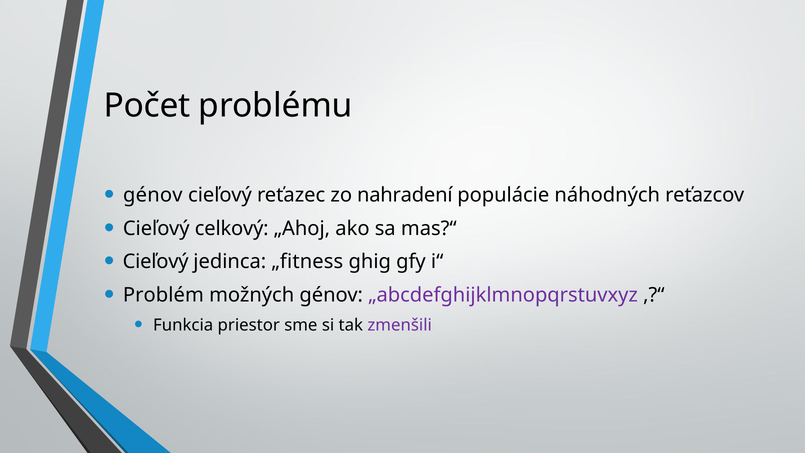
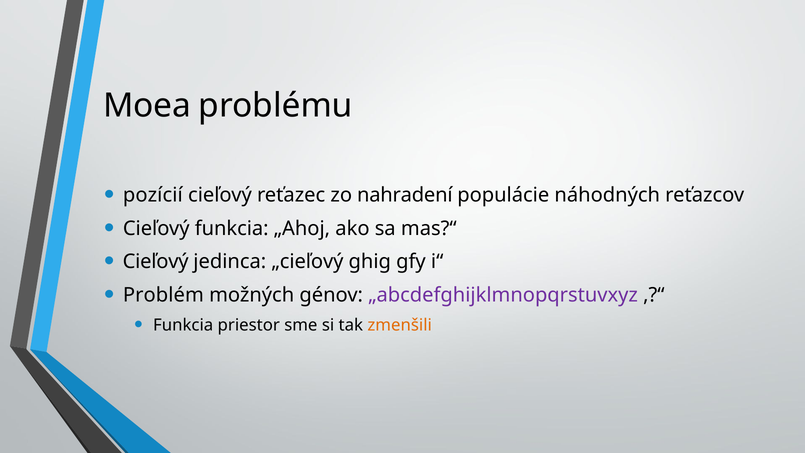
Počet: Počet -> Moea
génov at (153, 195): génov -> pozícií
Cieľový celkový: celkový -> funkcia
„fitness: „fitness -> „cieľový
zmenšili colour: purple -> orange
